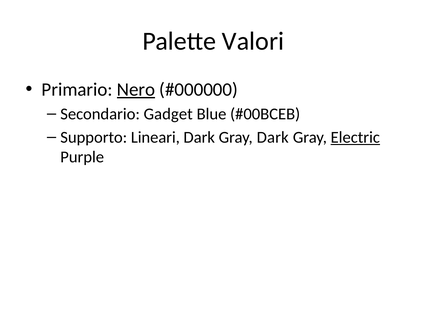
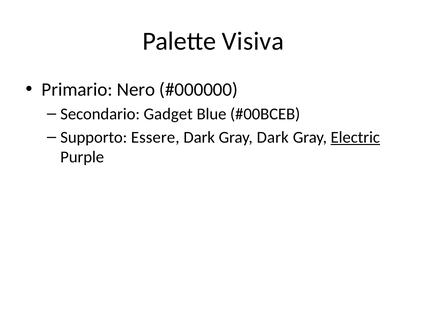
Valori: Valori -> Visiva
Nero underline: present -> none
Lineari: Lineari -> Essere
